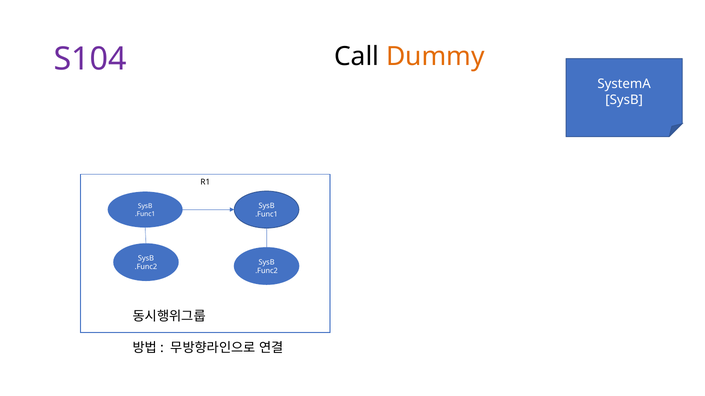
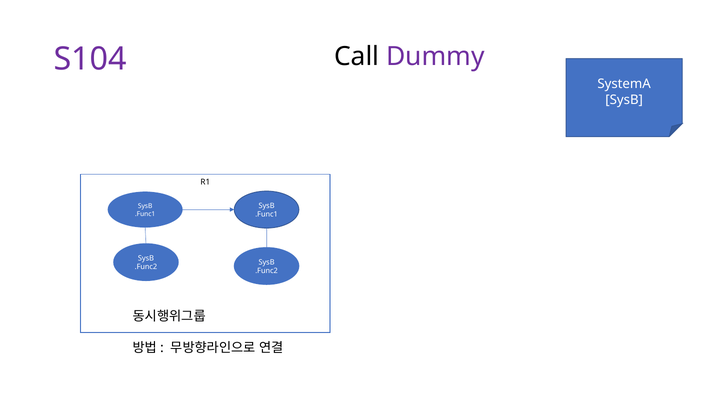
Dummy colour: orange -> purple
